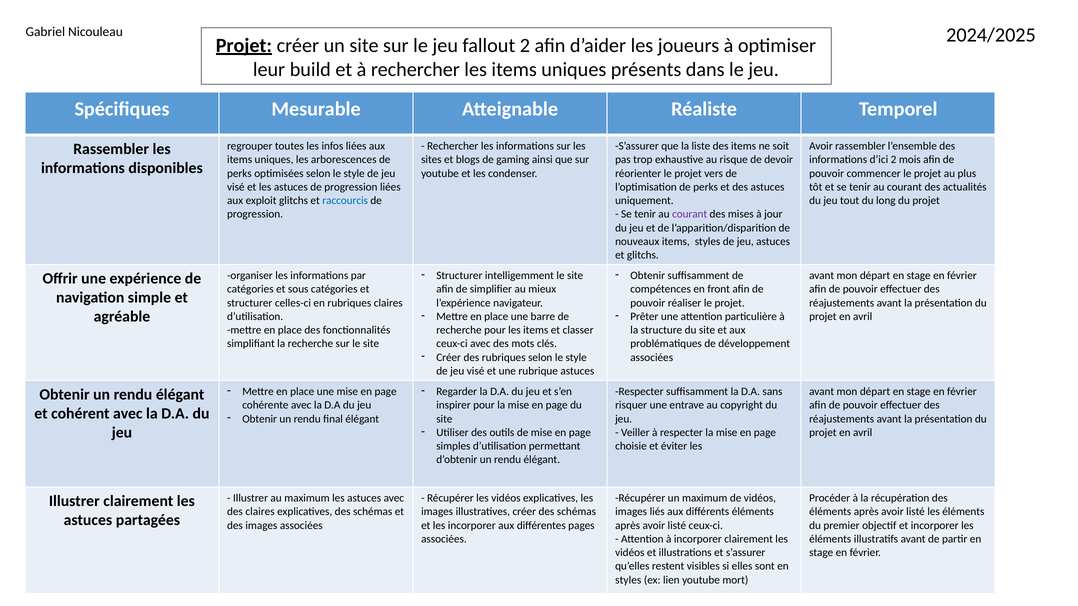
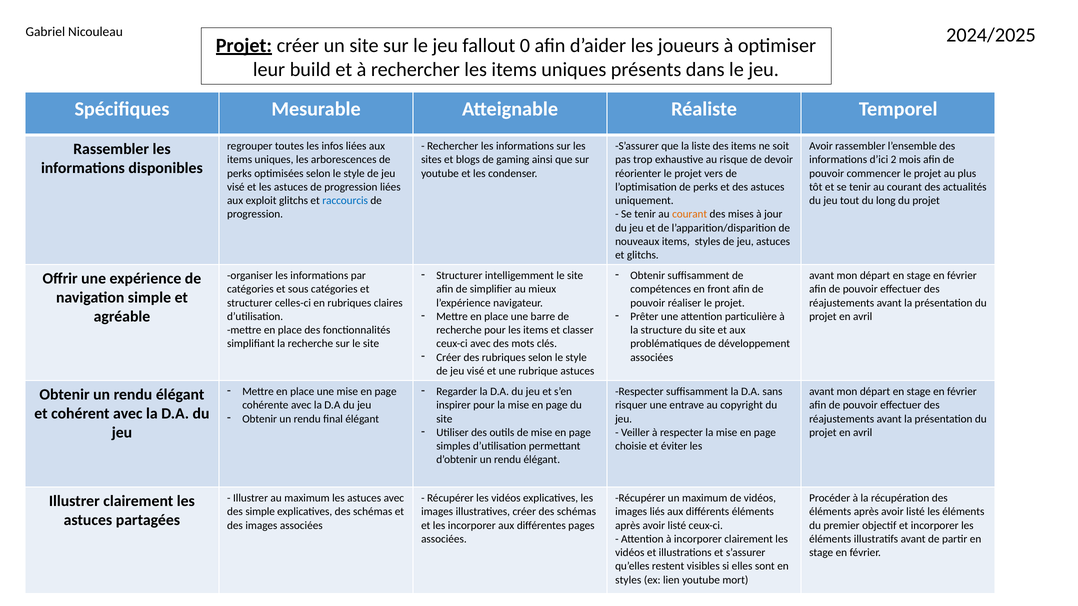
fallout 2: 2 -> 0
courant at (690, 214) colour: purple -> orange
des claires: claires -> simple
